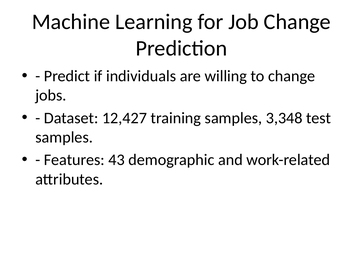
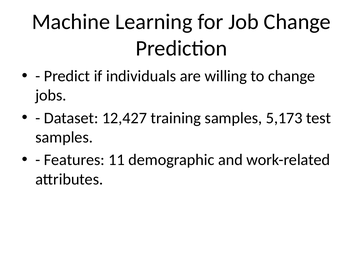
3,348: 3,348 -> 5,173
43: 43 -> 11
